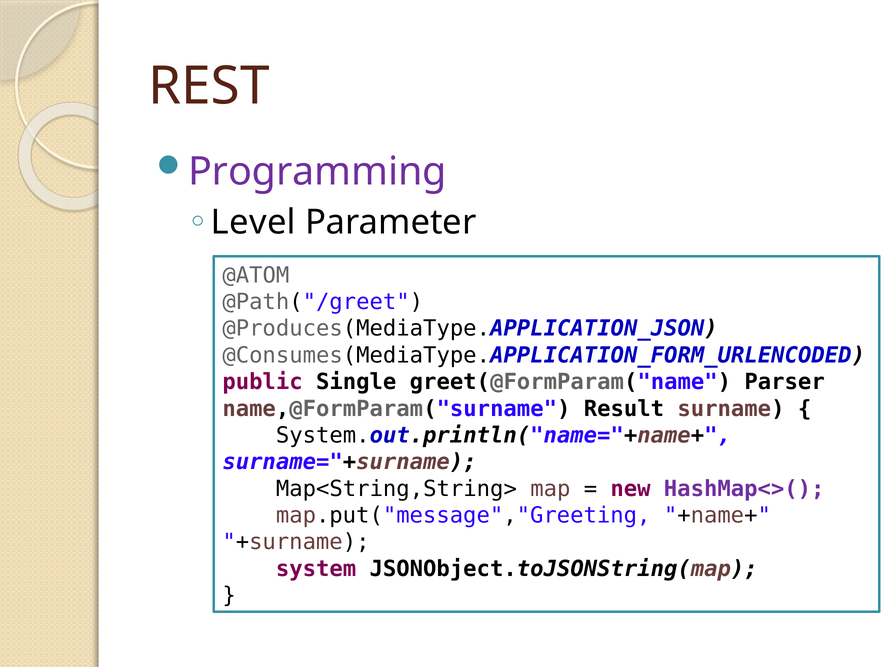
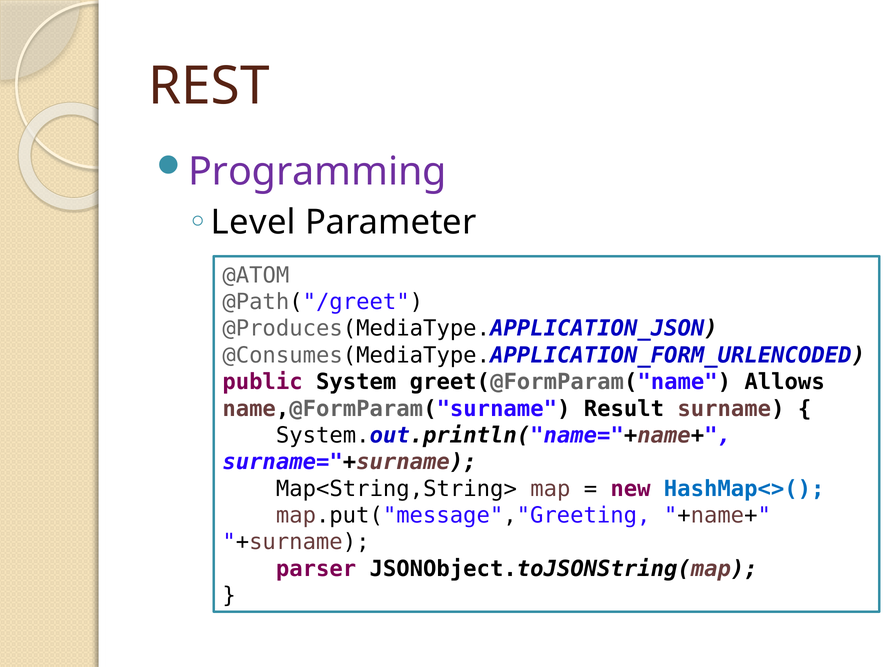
Single: Single -> System
Parser: Parser -> Allows
HashMap<>( colour: purple -> blue
system: system -> parser
